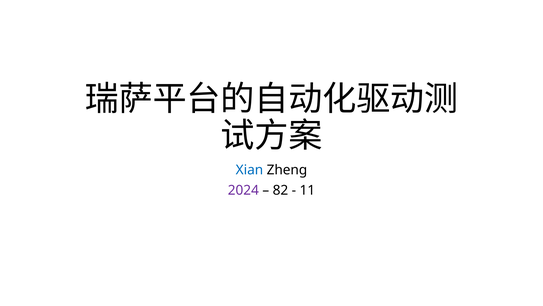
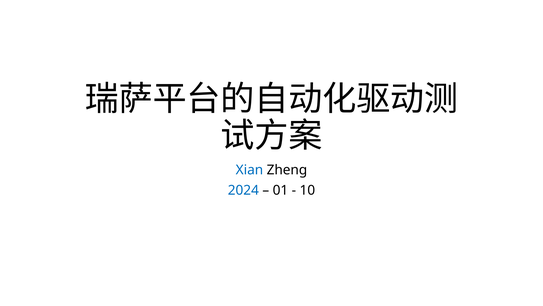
2024 colour: purple -> blue
82: 82 -> 01
11: 11 -> 10
